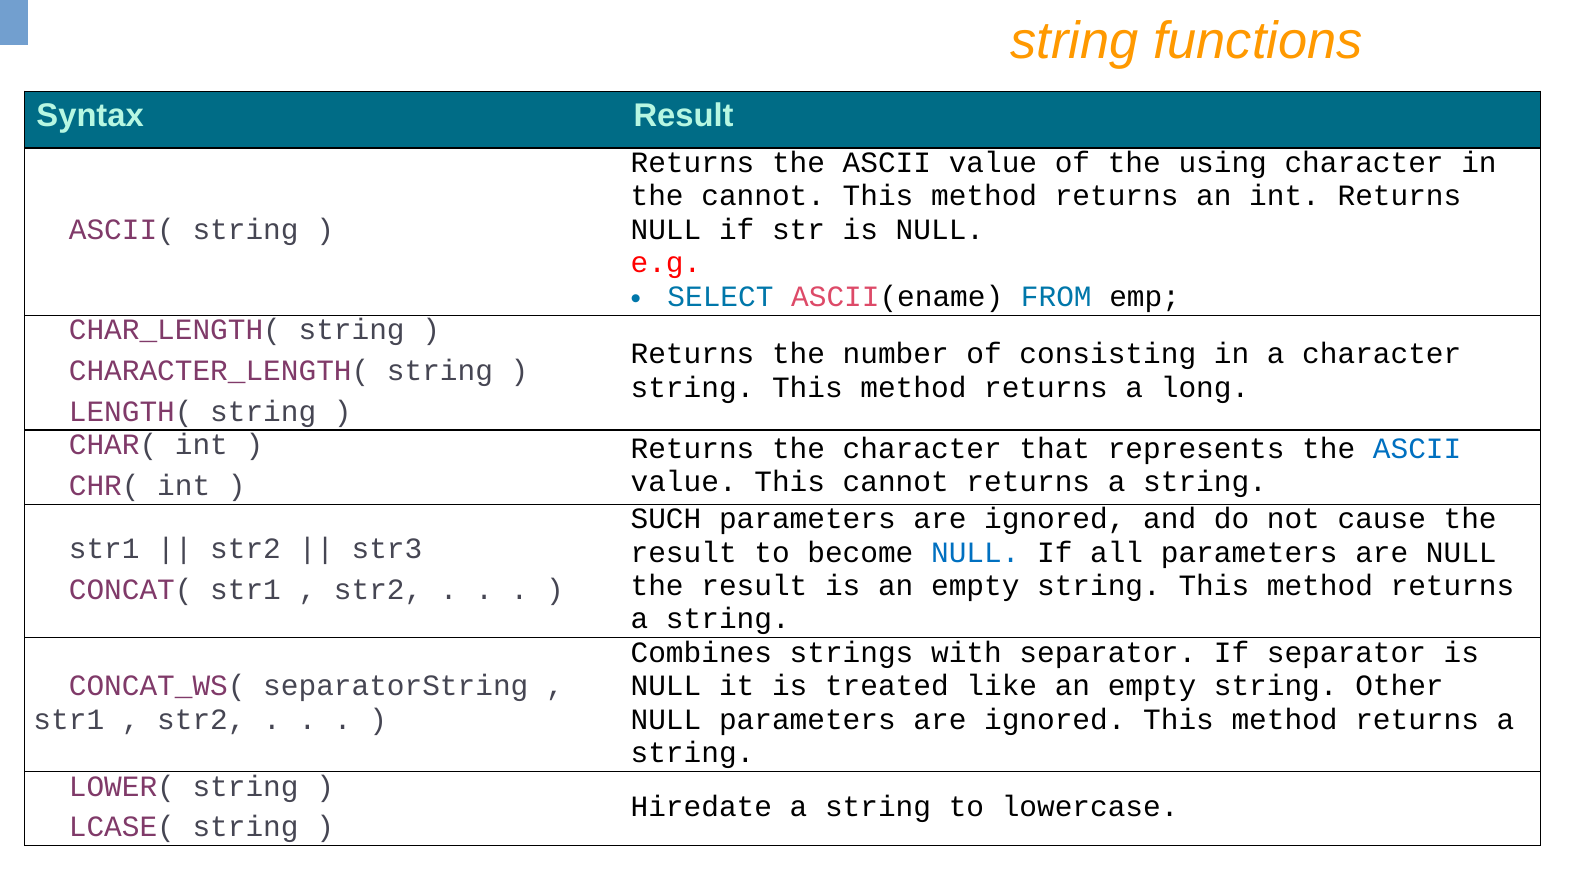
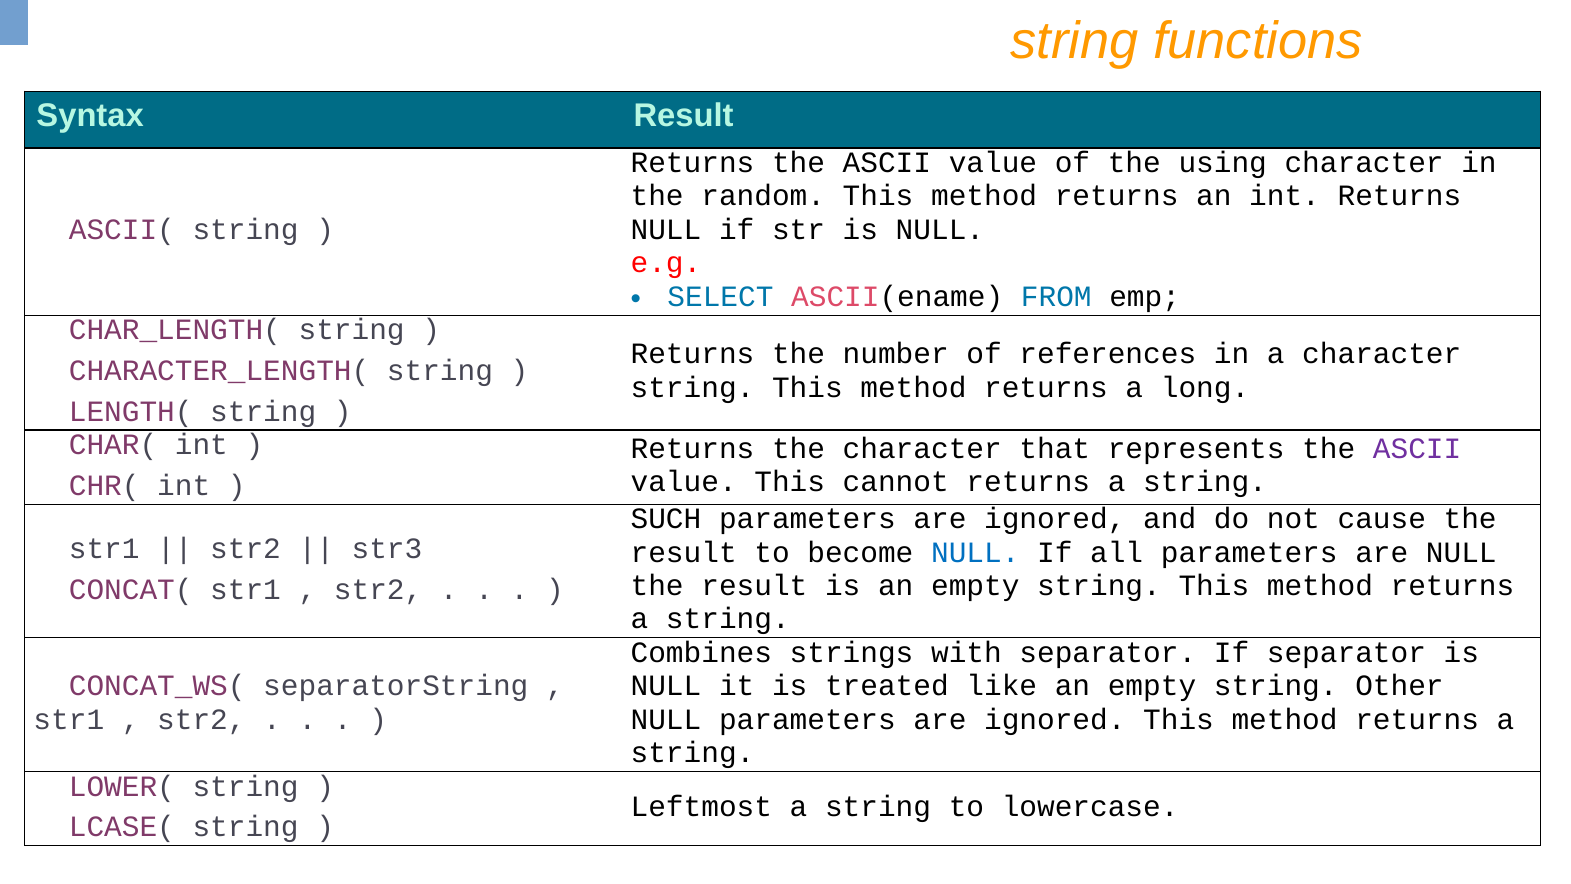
the cannot: cannot -> random
consisting: consisting -> references
ASCII at (1417, 448) colour: blue -> purple
Hiredate: Hiredate -> Leftmost
